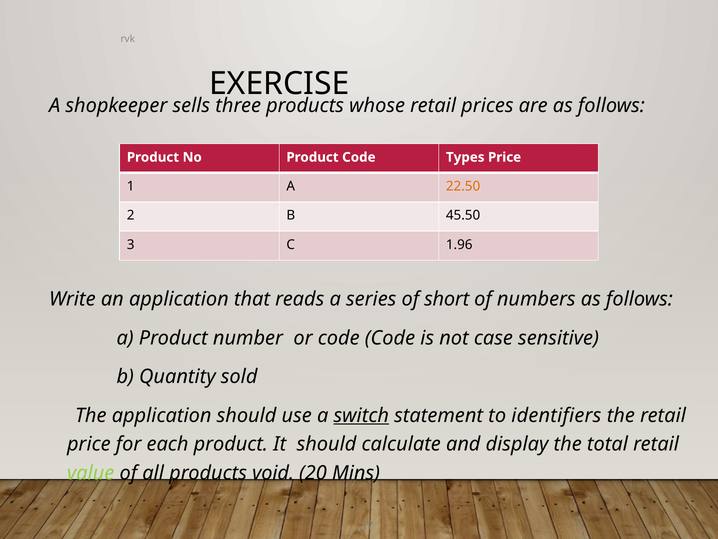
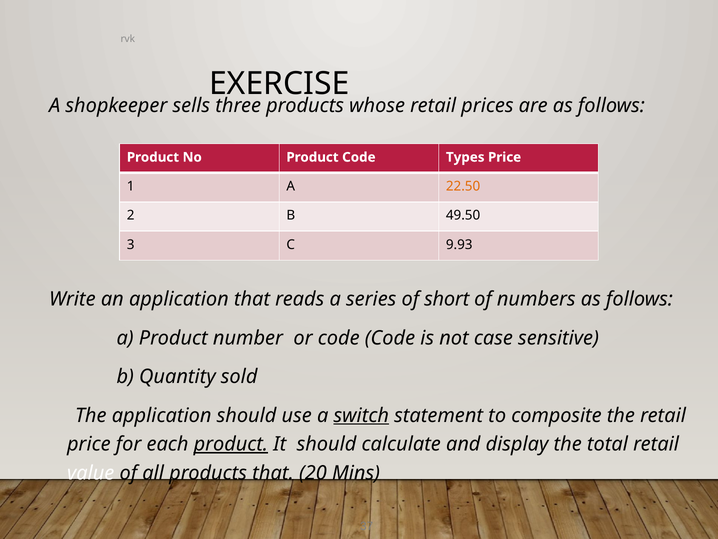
45.50: 45.50 -> 49.50
1.96: 1.96 -> 9.93
identifiers: identifiers -> composite
product at (231, 444) underline: none -> present
value colour: light green -> white
products void: void -> that
